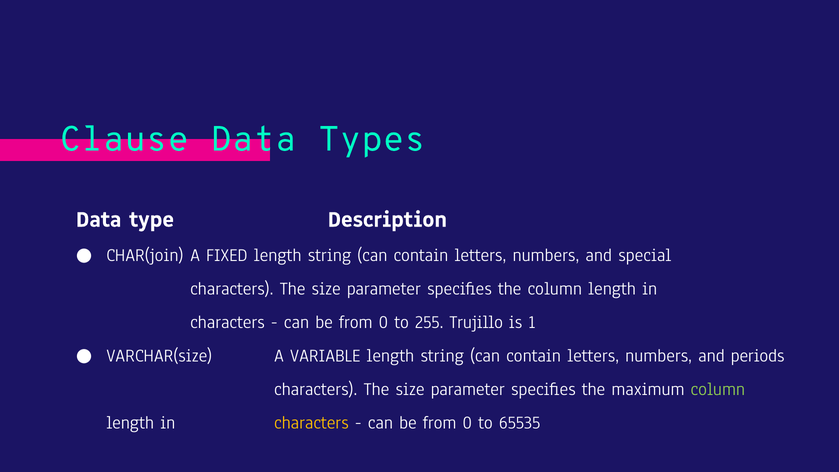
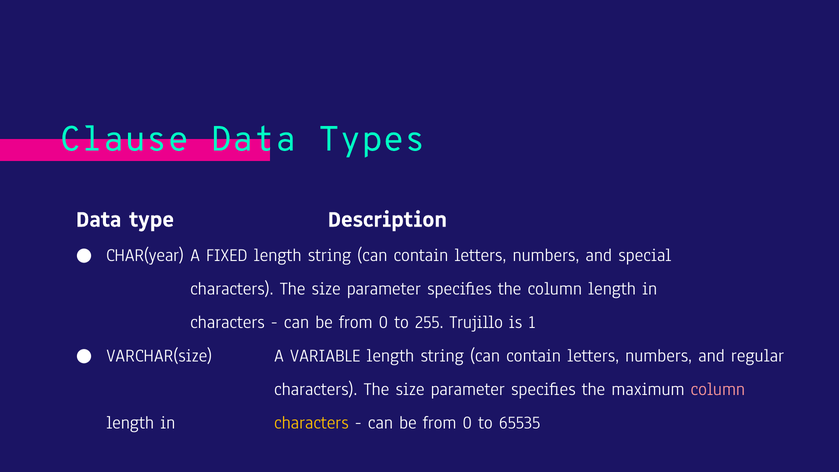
CHAR(join: CHAR(join -> CHAR(year
periods: periods -> regular
column at (718, 389) colour: light green -> pink
